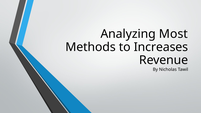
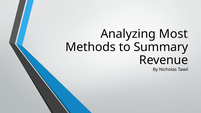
Increases: Increases -> Summary
